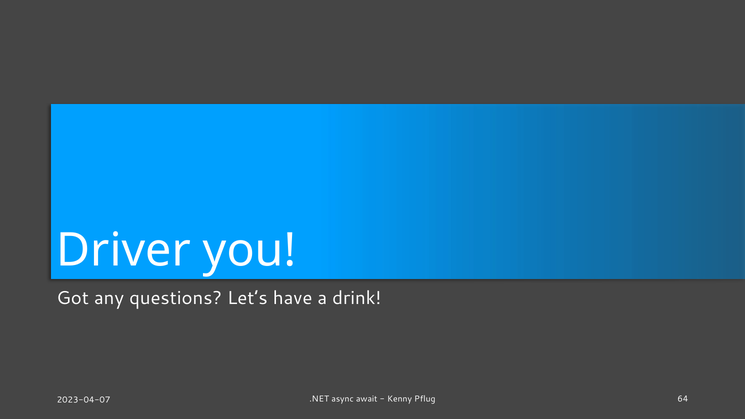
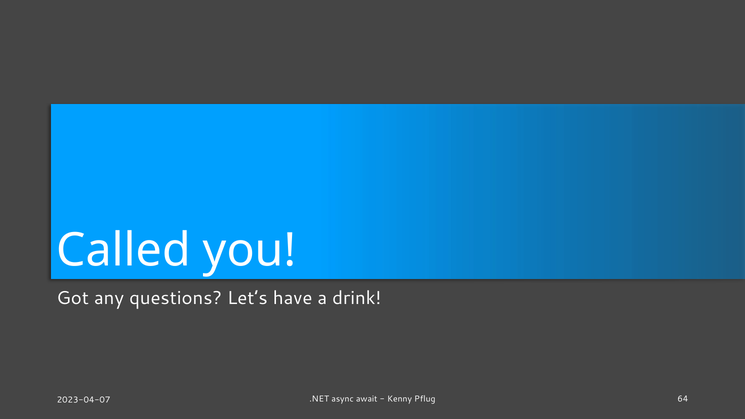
Driver: Driver -> Called
